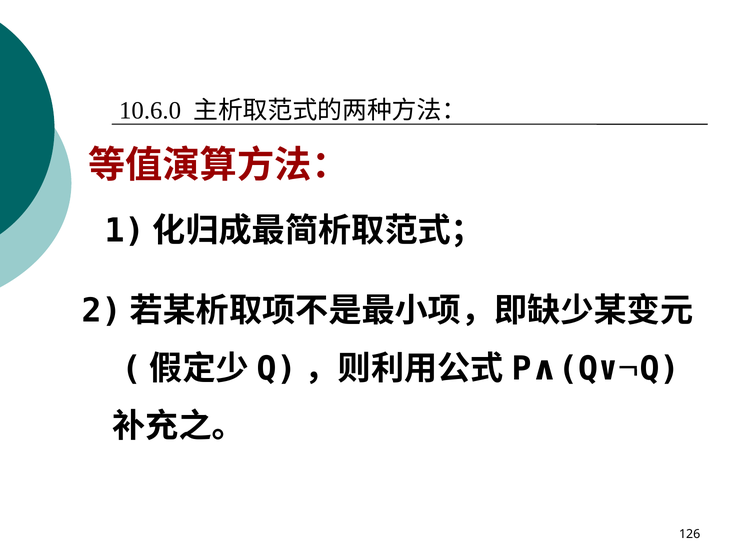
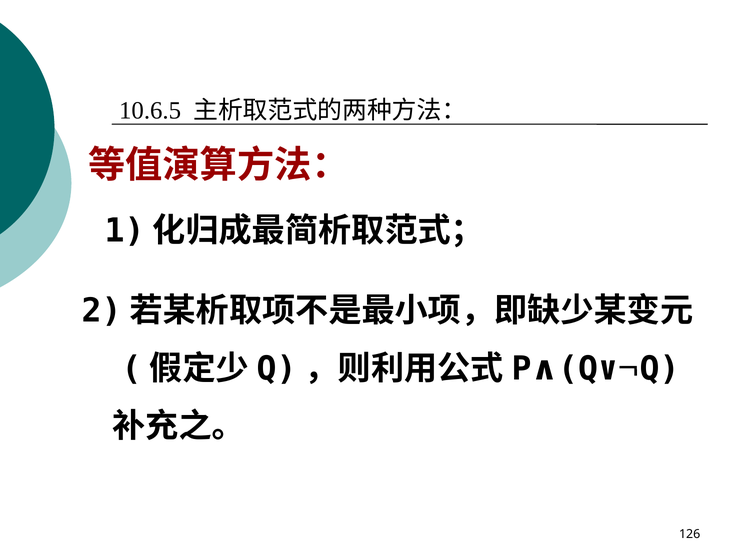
10.6.0: 10.6.0 -> 10.6.5
